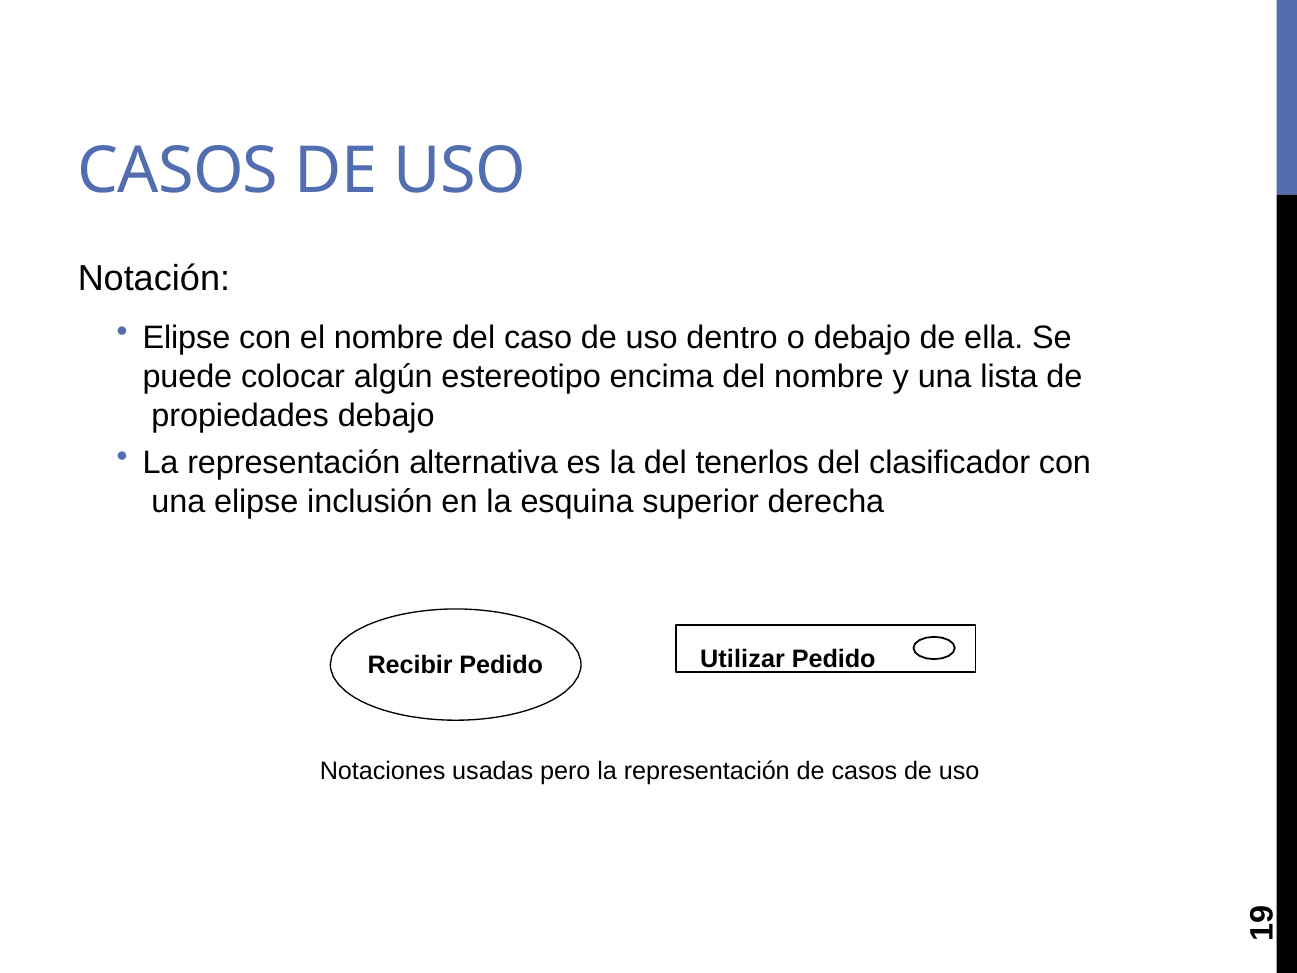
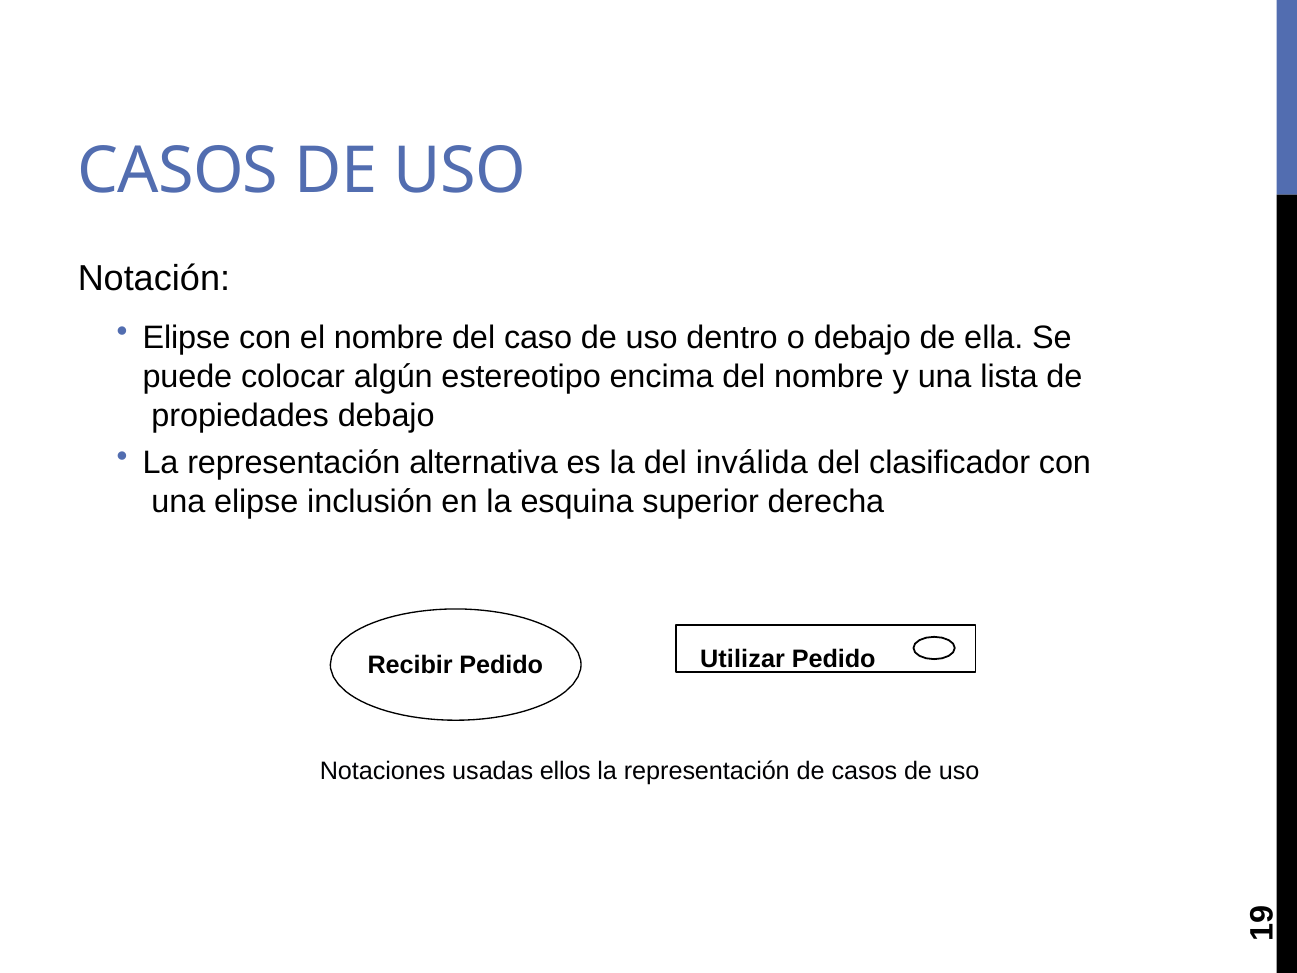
tenerlos: tenerlos -> inválida
pero: pero -> ellos
